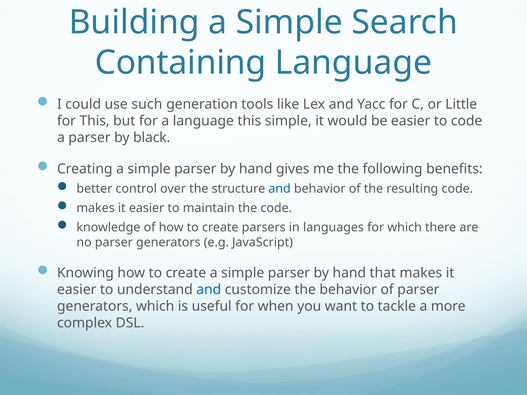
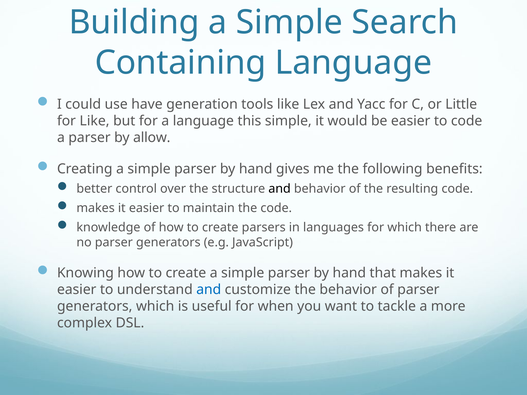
such: such -> have
for This: This -> Like
black: black -> allow
and at (280, 189) colour: blue -> black
